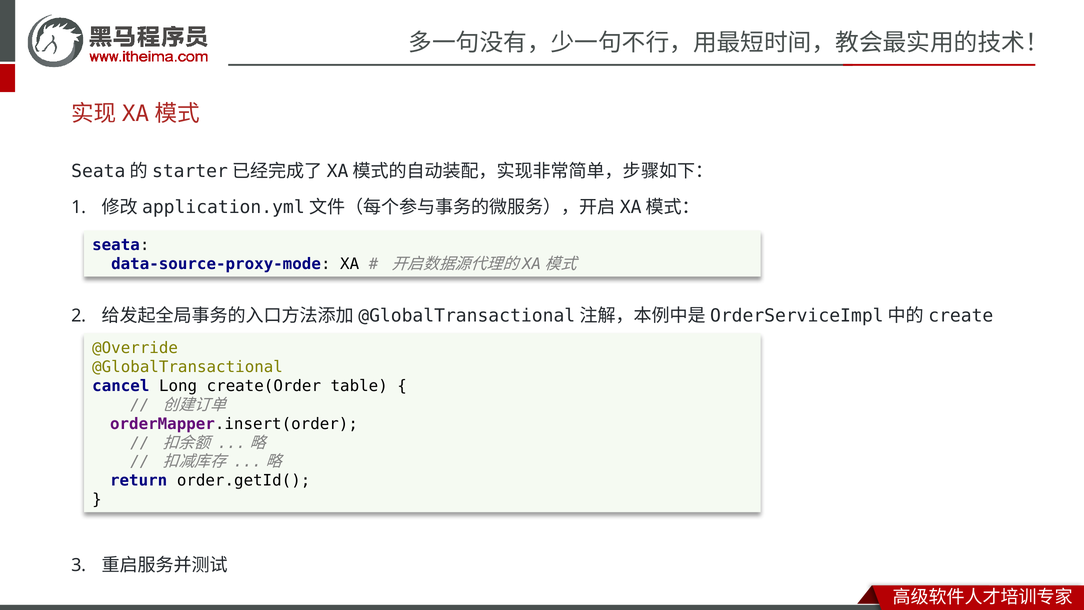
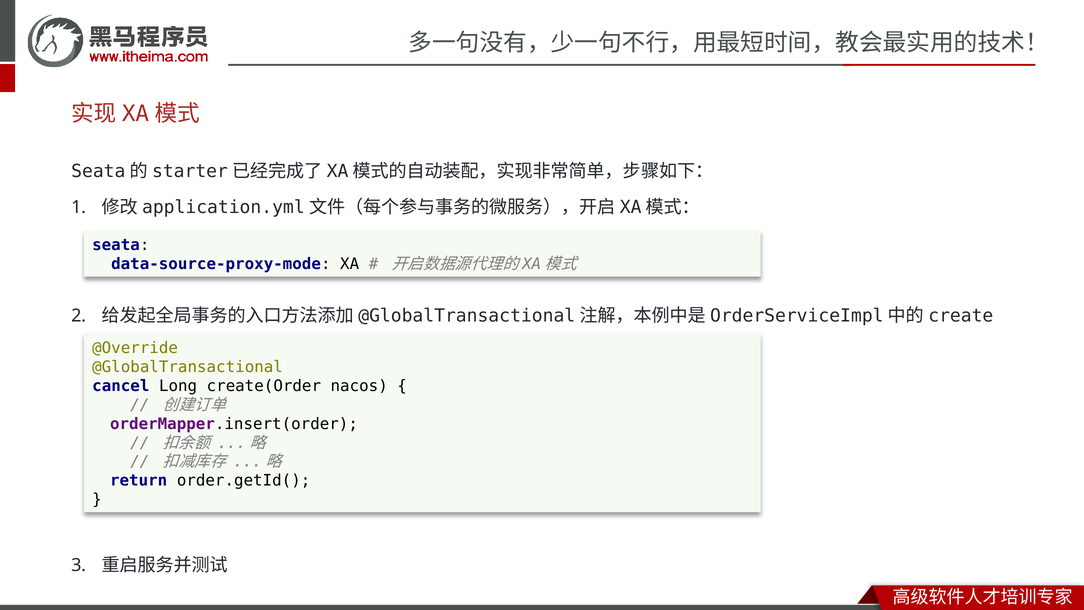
table: table -> nacos
